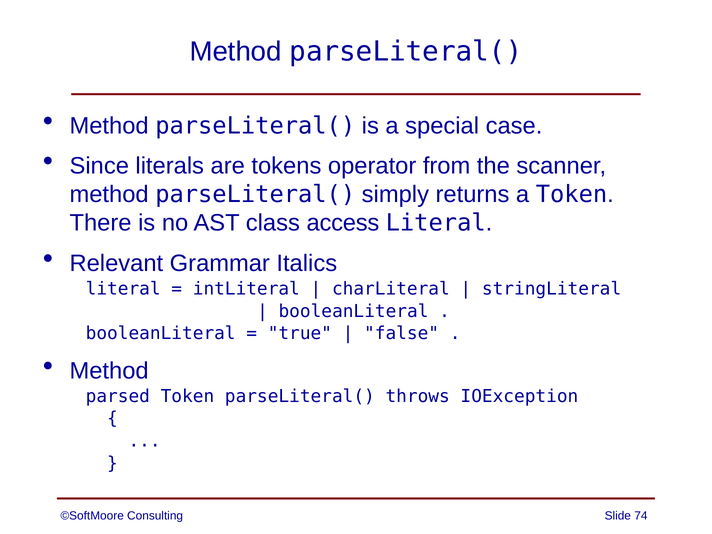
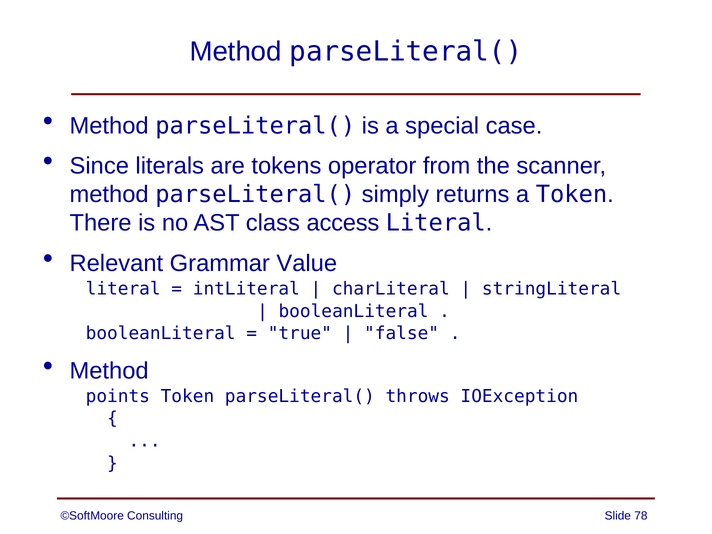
Italics: Italics -> Value
parsed: parsed -> points
74: 74 -> 78
